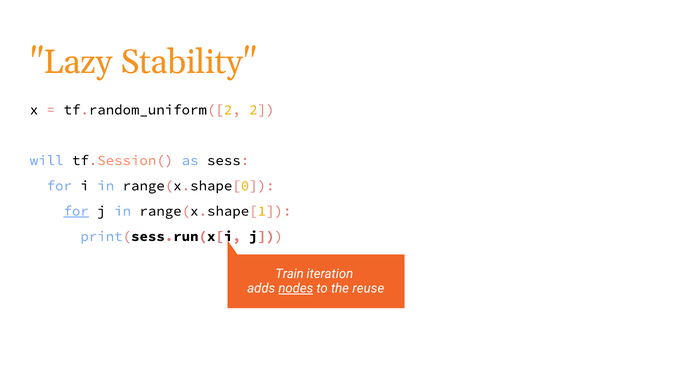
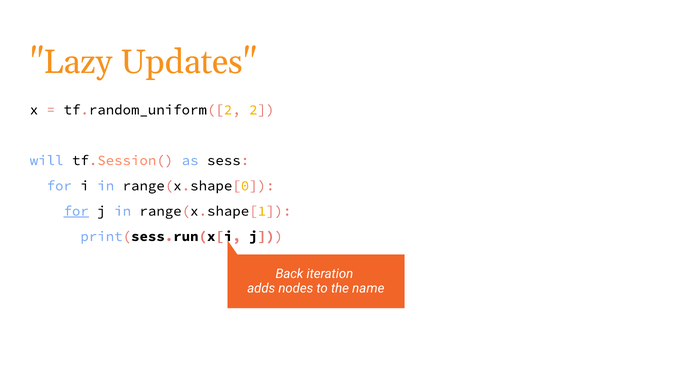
Stability: Stability -> Updates
Train: Train -> Back
nodes underline: present -> none
reuse: reuse -> name
